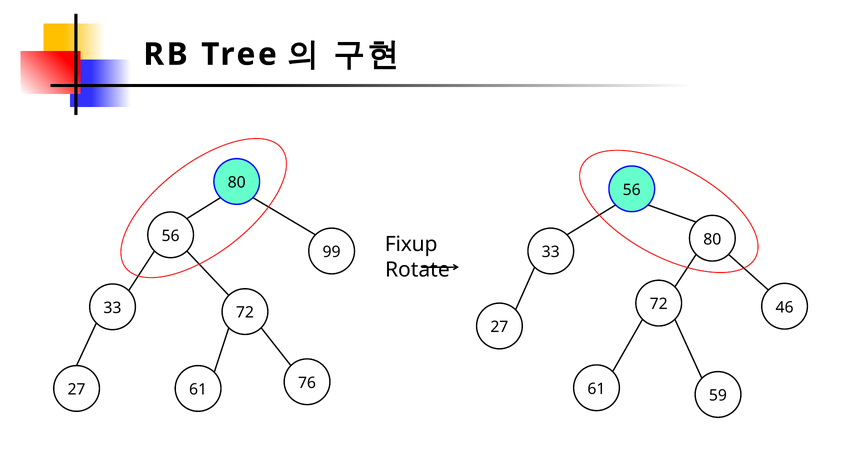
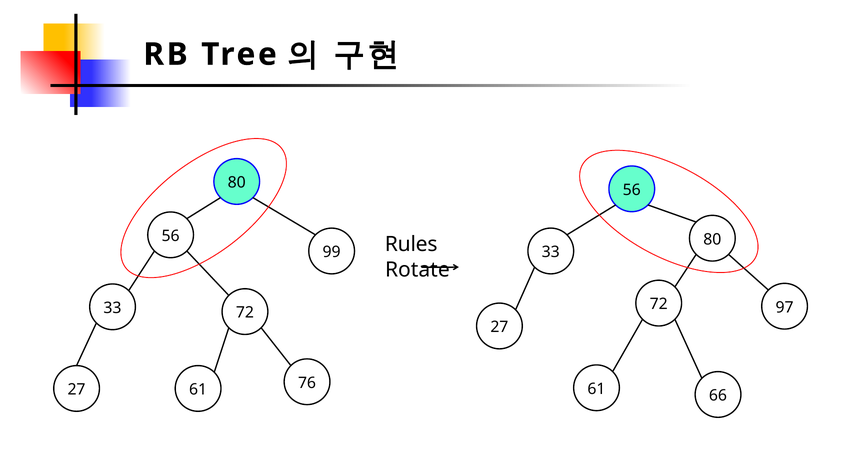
Fixup: Fixup -> Rules
46: 46 -> 97
59: 59 -> 66
